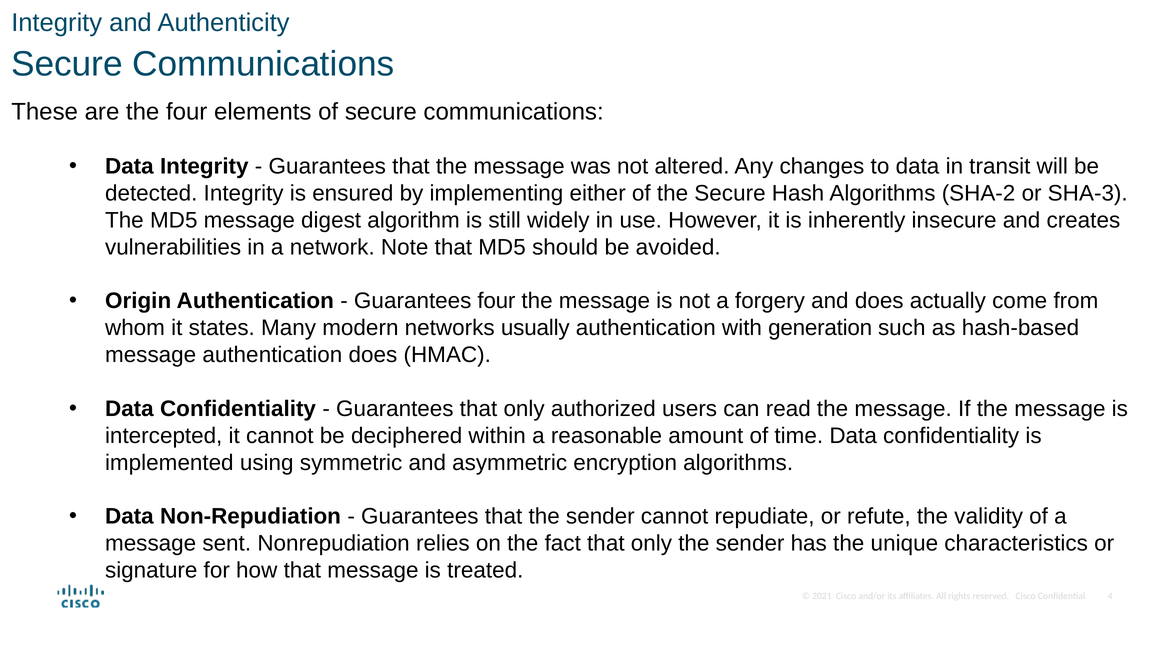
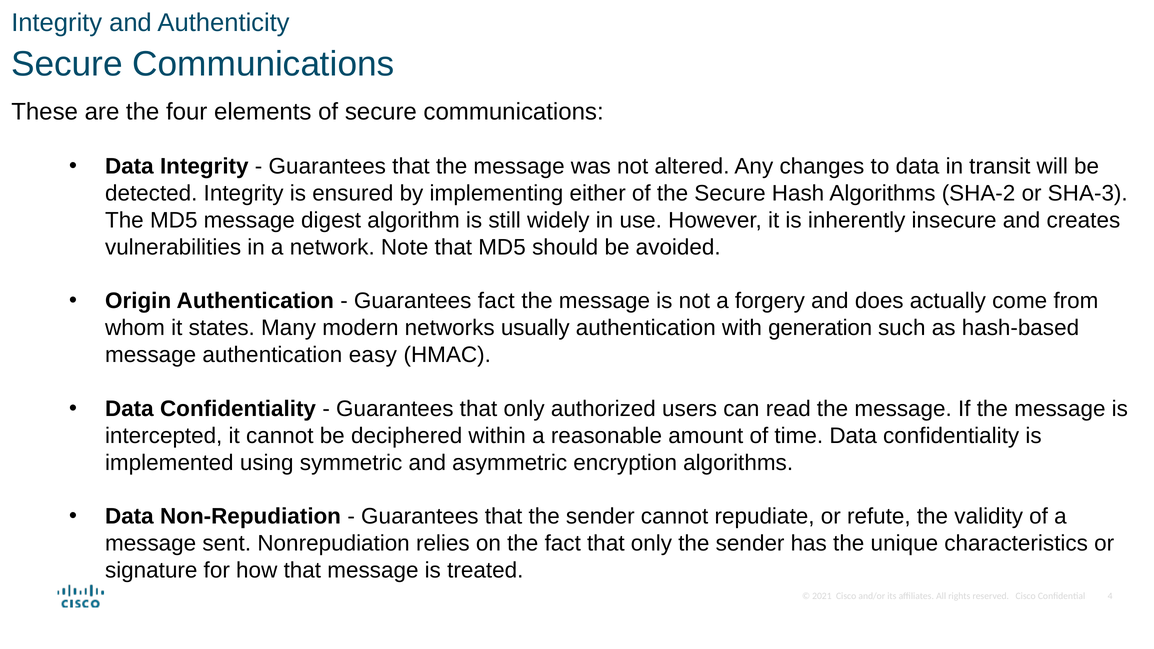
Guarantees four: four -> fact
authentication does: does -> easy
